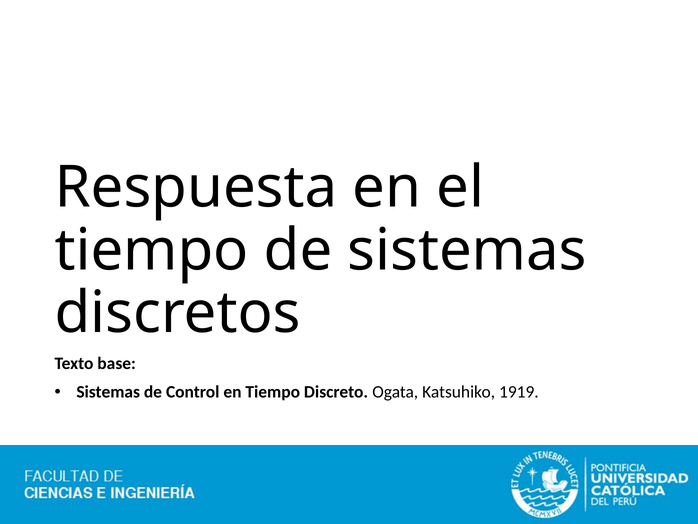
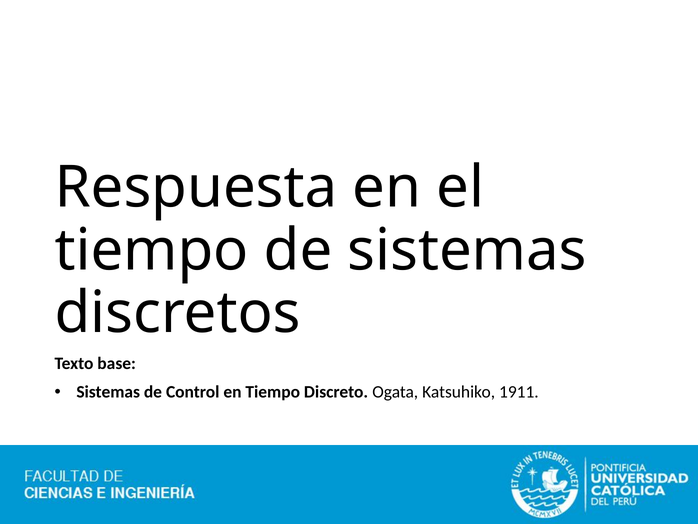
1919: 1919 -> 1911
